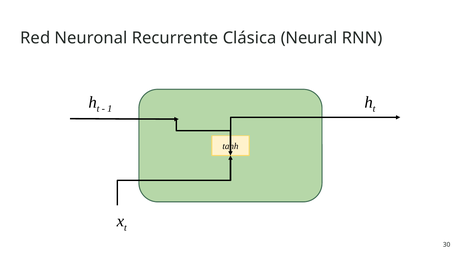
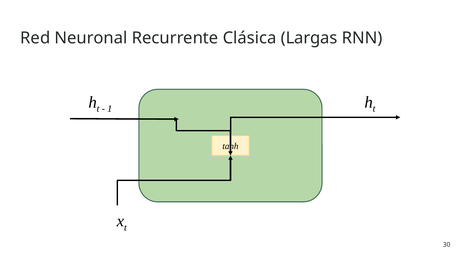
Neural: Neural -> Largas
